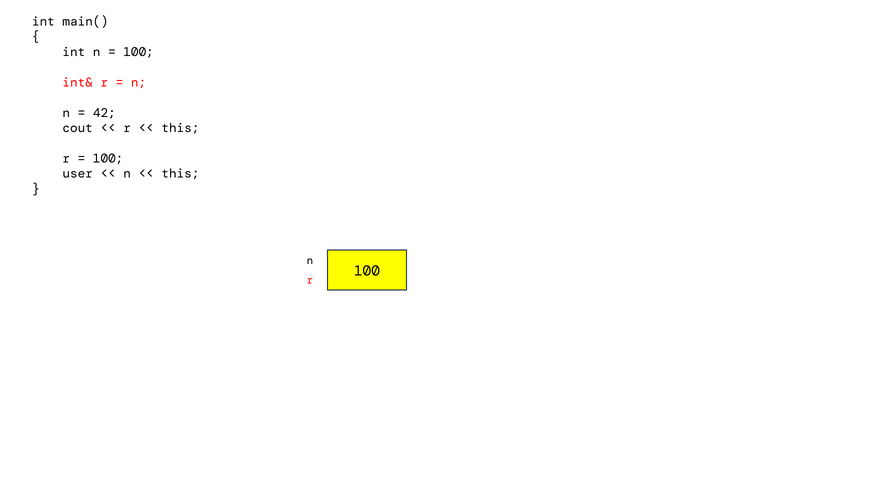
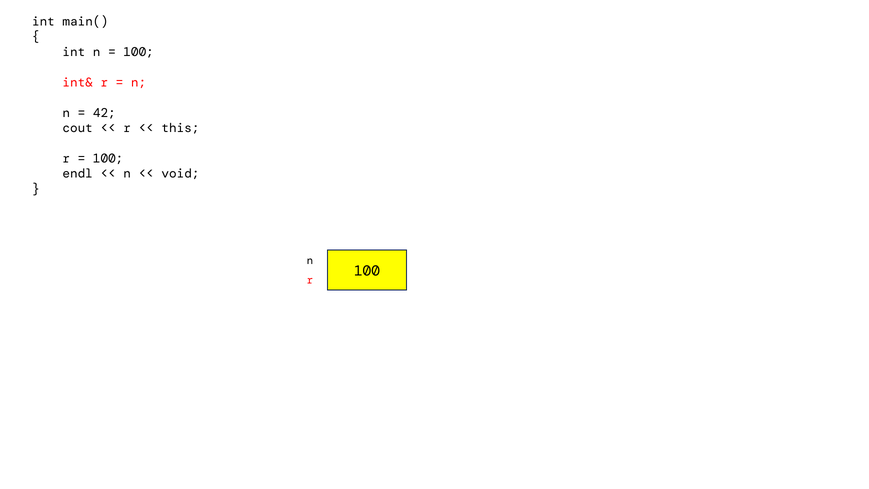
user: user -> endl
this at (180, 174): this -> void
